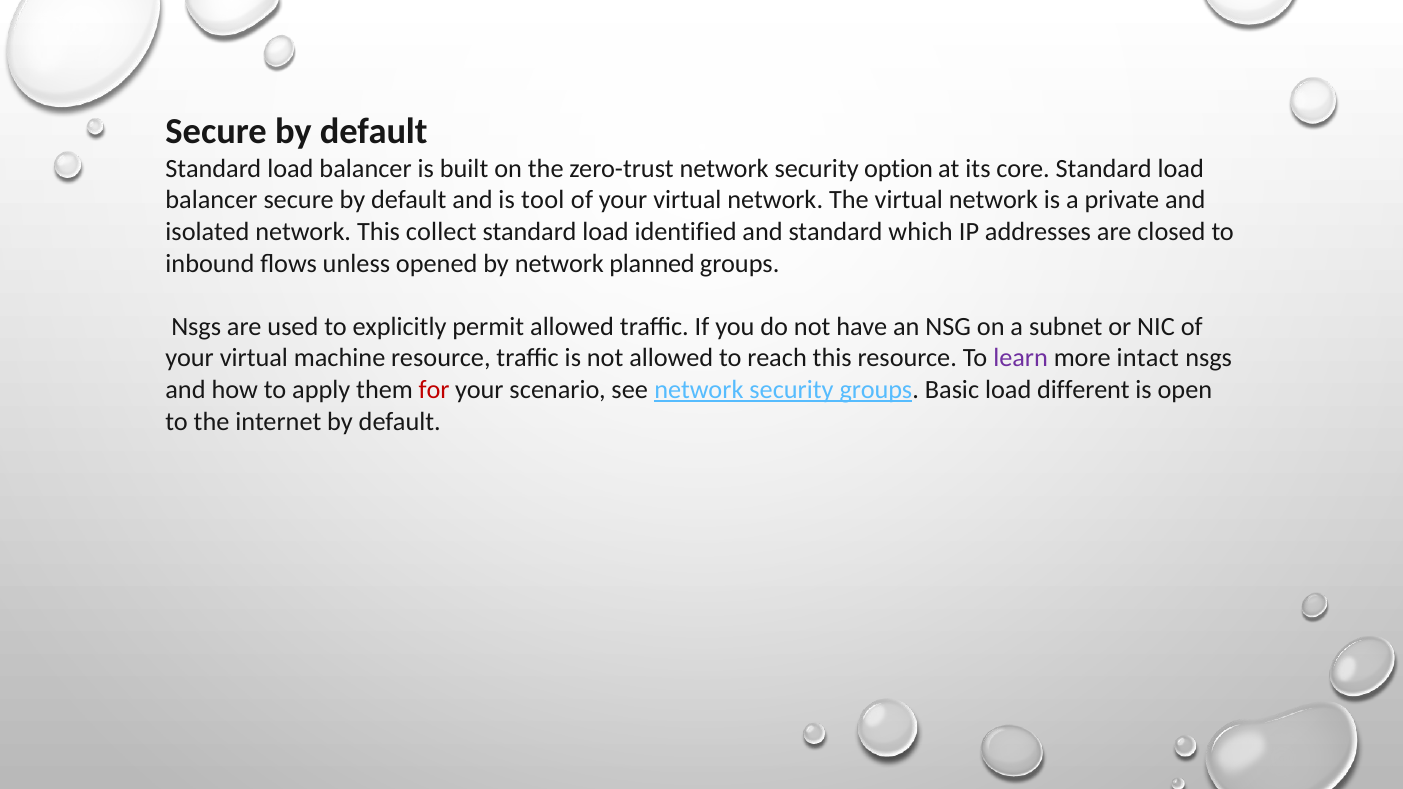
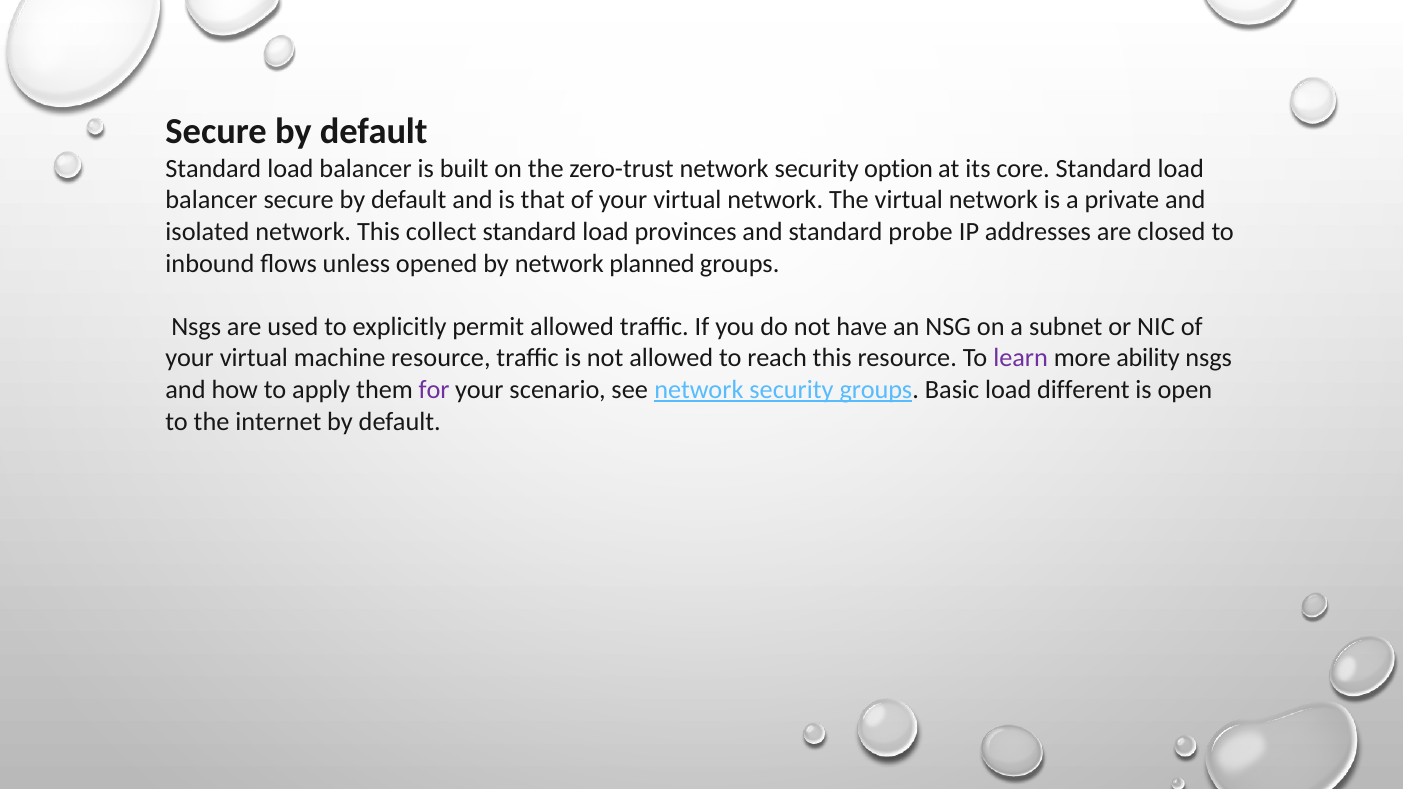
tool: tool -> that
identified: identified -> provinces
which: which -> probe
intact: intact -> ability
for colour: red -> purple
